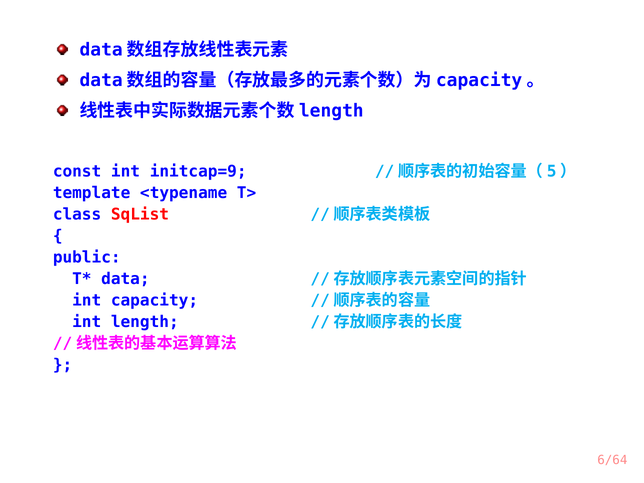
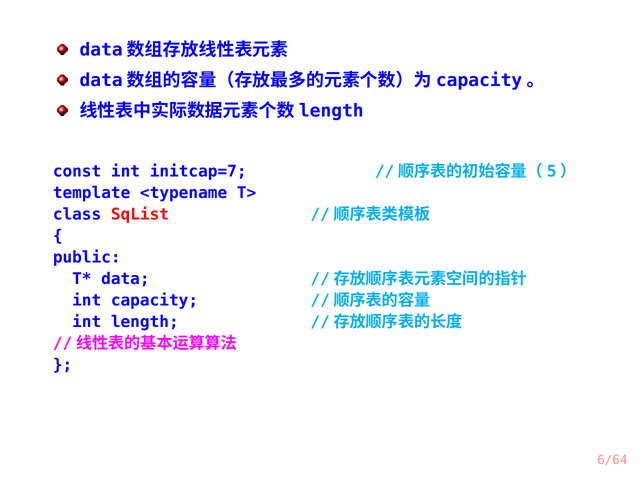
initcap=9: initcap=9 -> initcap=7
